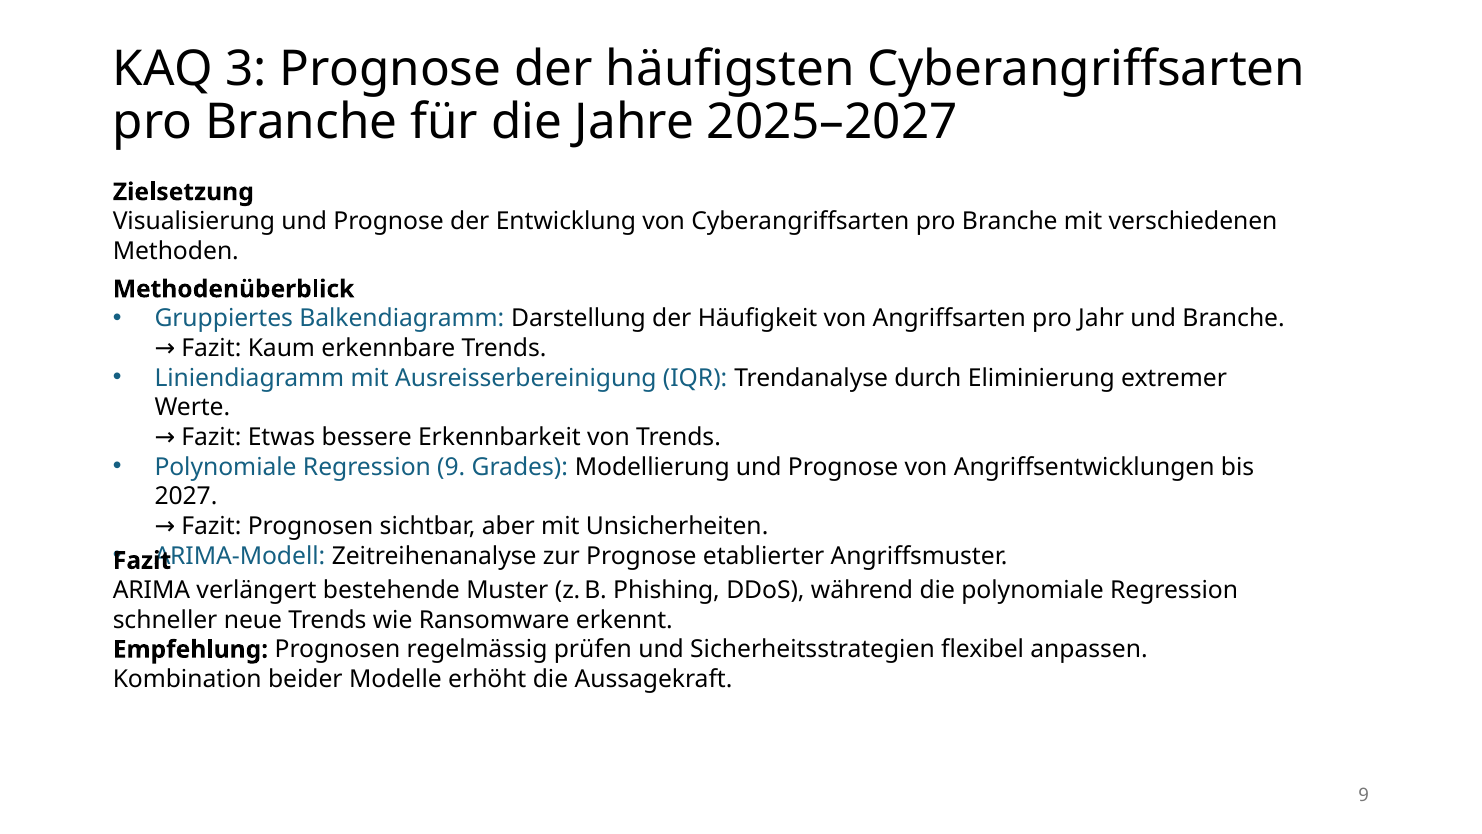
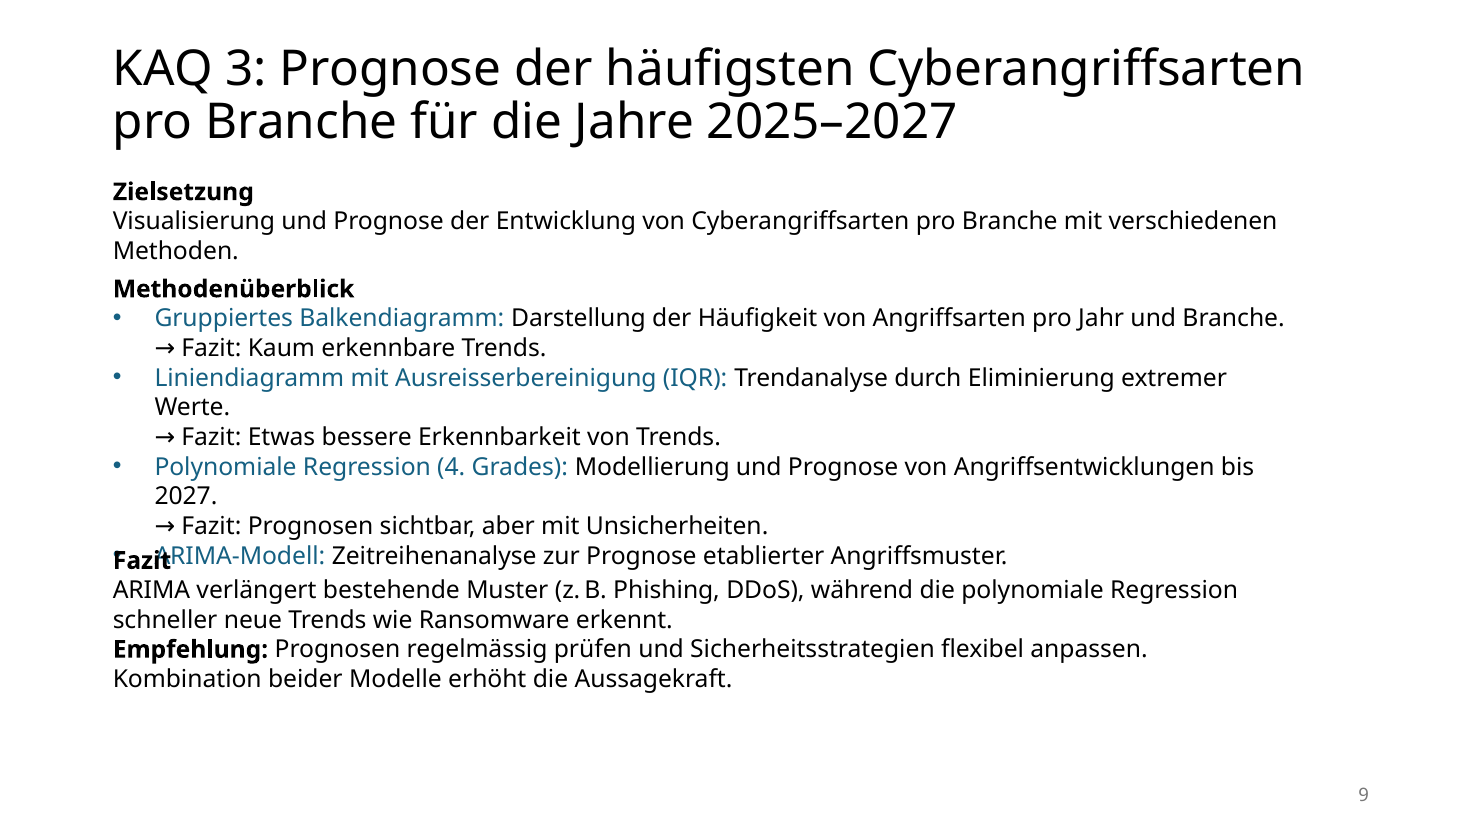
Regression 9: 9 -> 4
